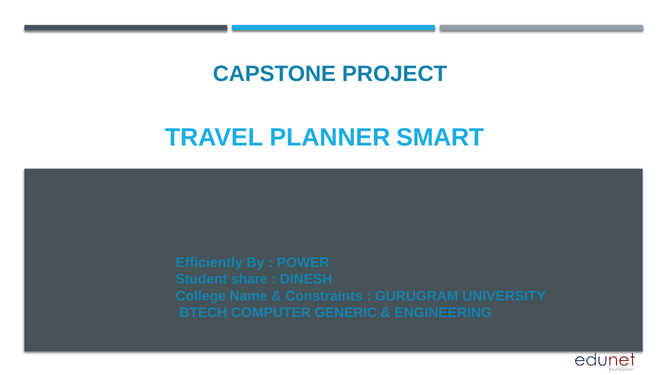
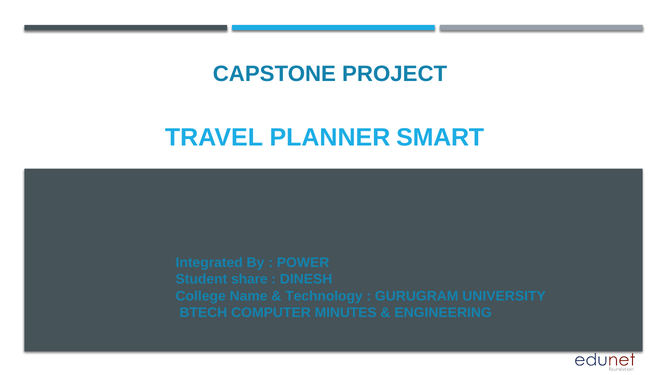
Efficiently: Efficiently -> Integrated
Constraints: Constraints -> Technology
GENERIC: GENERIC -> MINUTES
